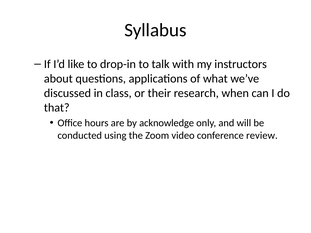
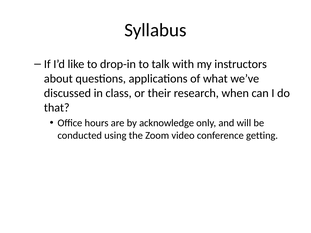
review: review -> getting
